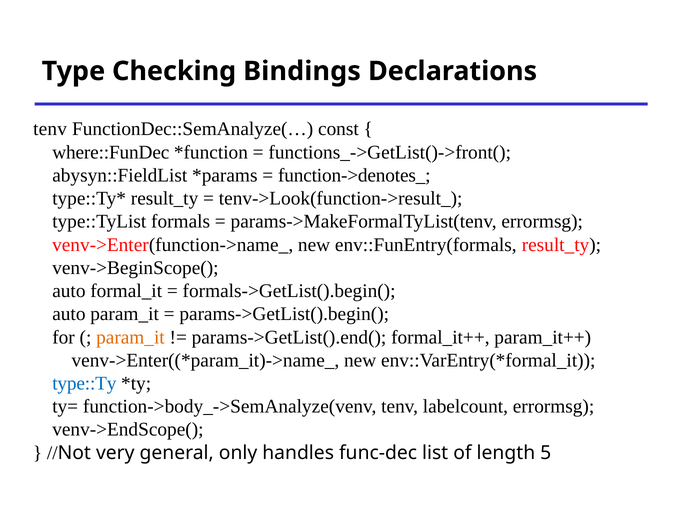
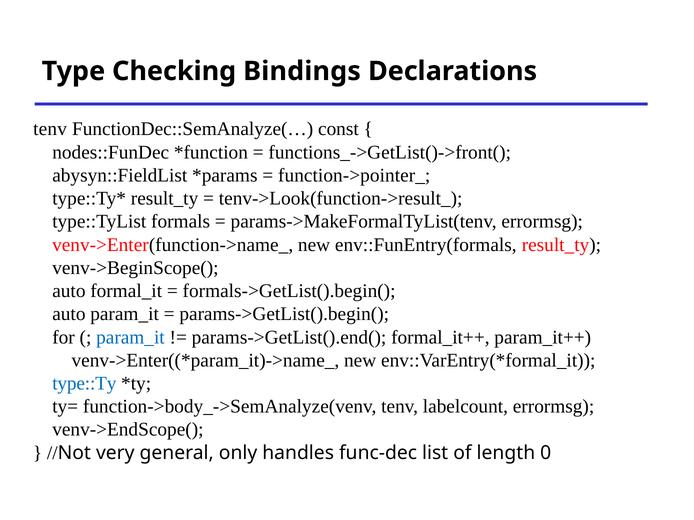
where::FunDec: where::FunDec -> nodes::FunDec
function->denotes_: function->denotes_ -> function->pointer_
param_it at (130, 337) colour: orange -> blue
5: 5 -> 0
